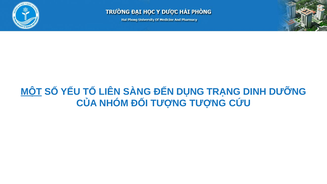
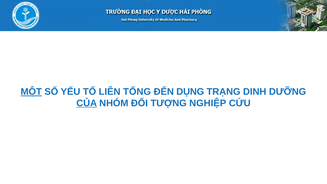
SÀNG: SÀNG -> TỔNG
CỦA underline: none -> present
TƯỢNG TƯỢNG: TƯỢNG -> NGHIỆP
